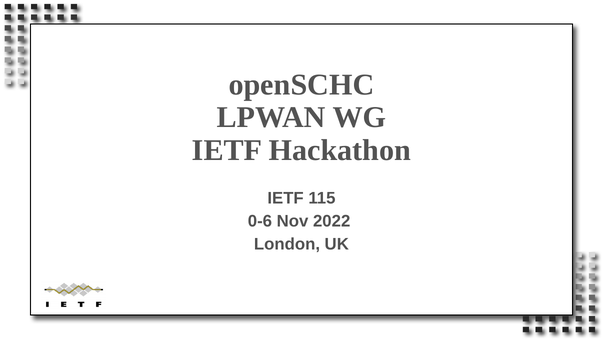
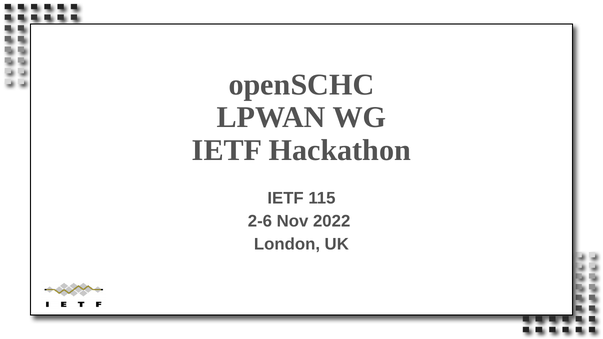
0-6: 0-6 -> 2-6
